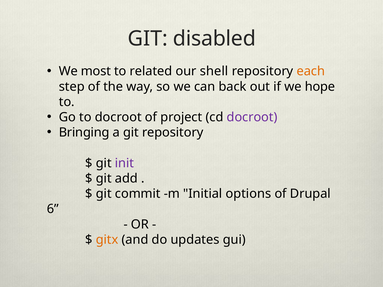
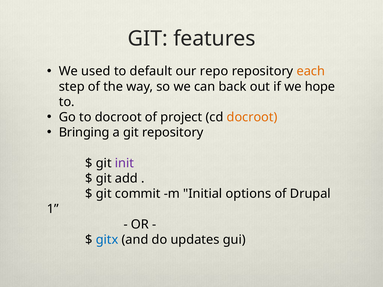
disabled: disabled -> features
most: most -> used
related: related -> default
shell: shell -> repo
docroot at (252, 117) colour: purple -> orange
6: 6 -> 1
gitx colour: orange -> blue
